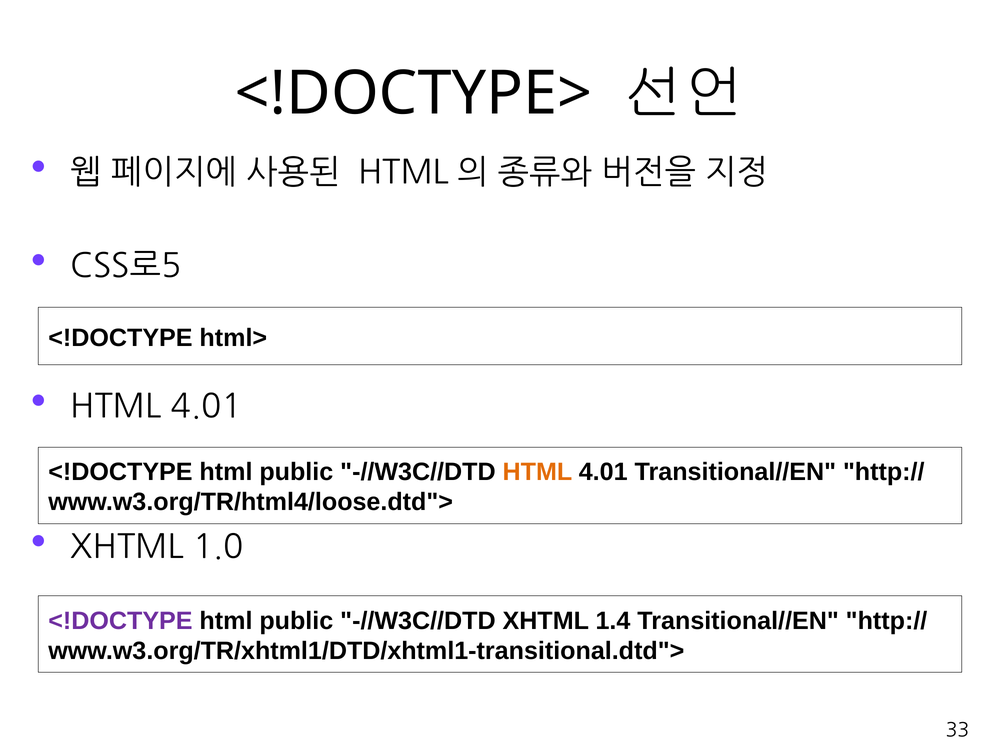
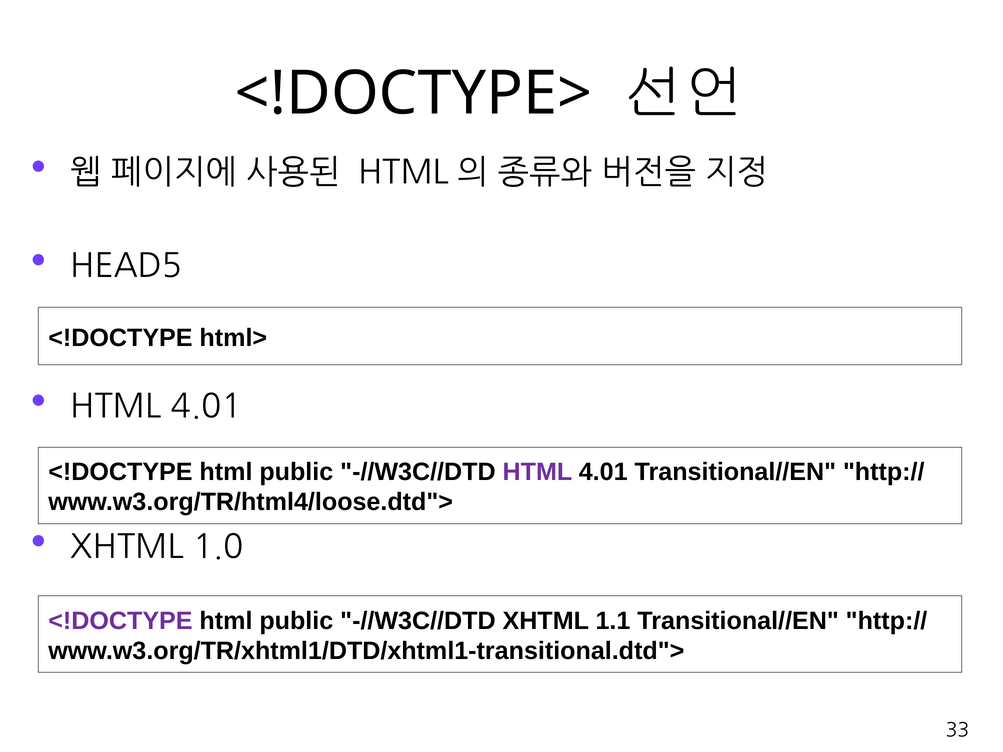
CSS로5: CSS로5 -> HEAD5
HTML at (537, 472) colour: orange -> purple
1.4: 1.4 -> 1.1
